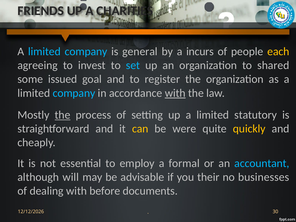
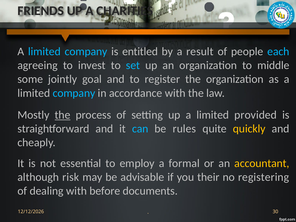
general: general -> entitled
incurs: incurs -> result
each colour: yellow -> light blue
shared: shared -> middle
issued: issued -> jointly
with at (175, 93) underline: present -> none
statutory: statutory -> provided
can colour: yellow -> light blue
were: were -> rules
accountant colour: light blue -> yellow
will: will -> risk
businesses: businesses -> registering
